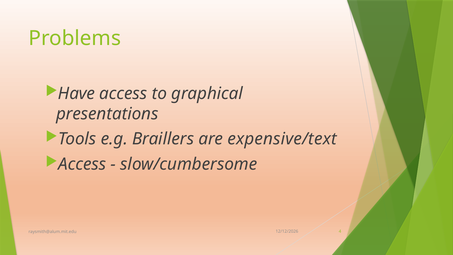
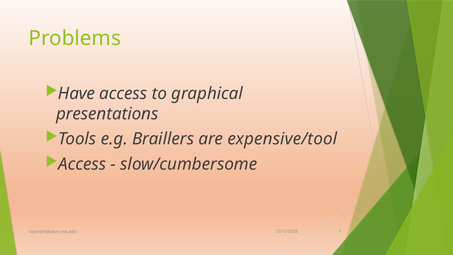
expensive/text: expensive/text -> expensive/tool
